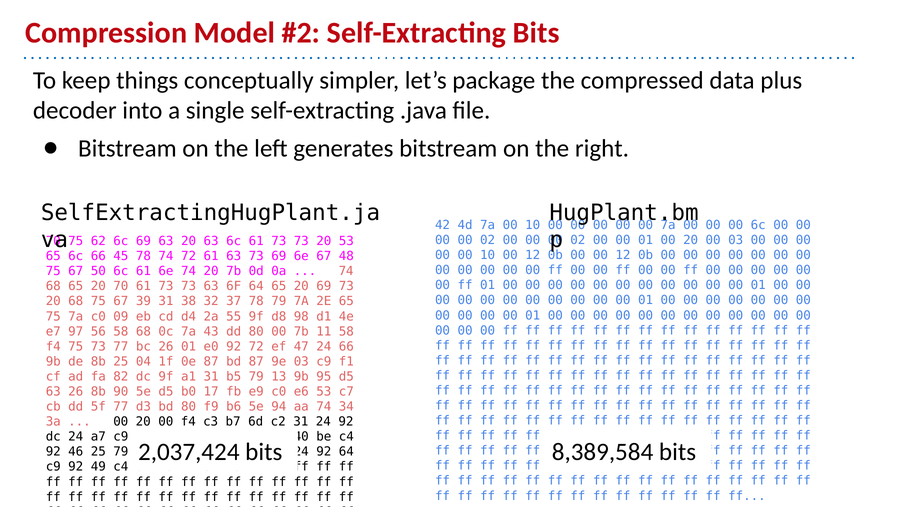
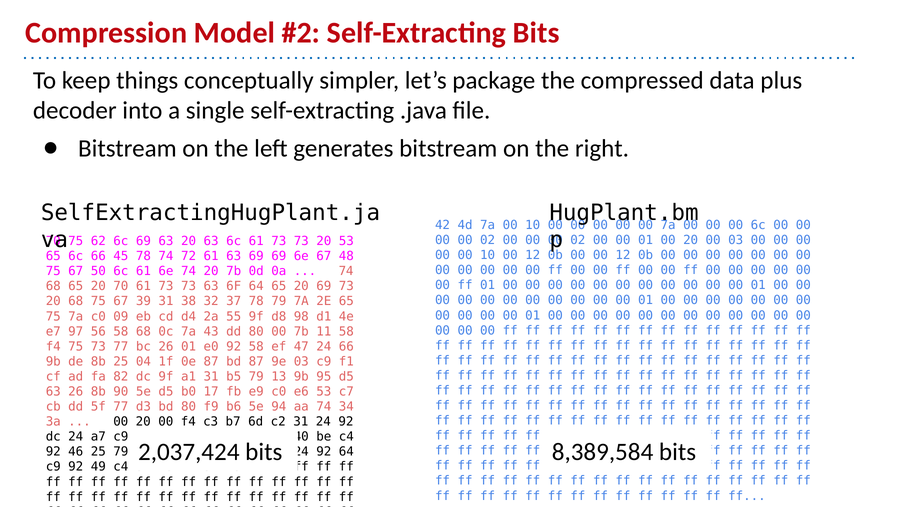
63 73: 73 -> 69
92 72: 72 -> 58
